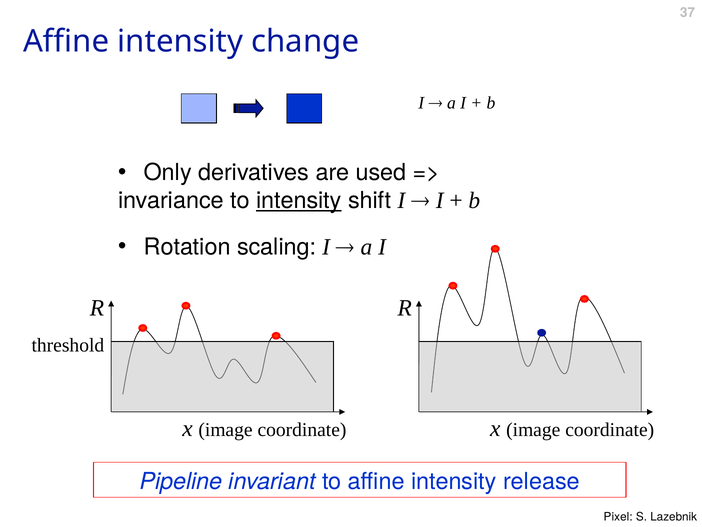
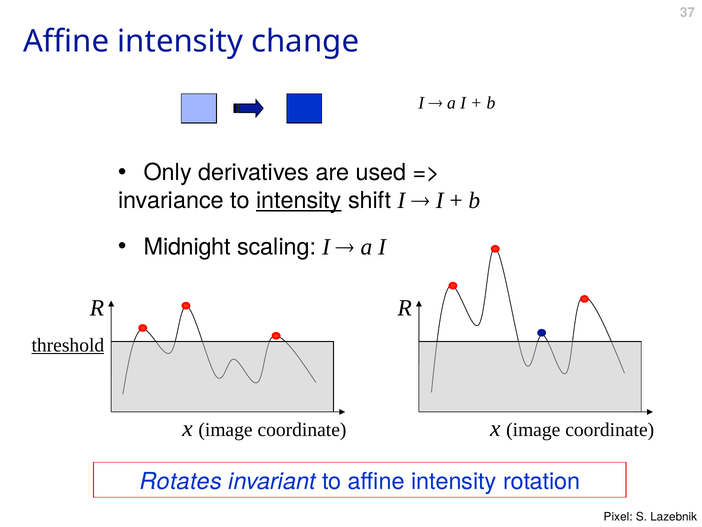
Rotation: Rotation -> Midnight
threshold underline: none -> present
Pipeline: Pipeline -> Rotates
release: release -> rotation
